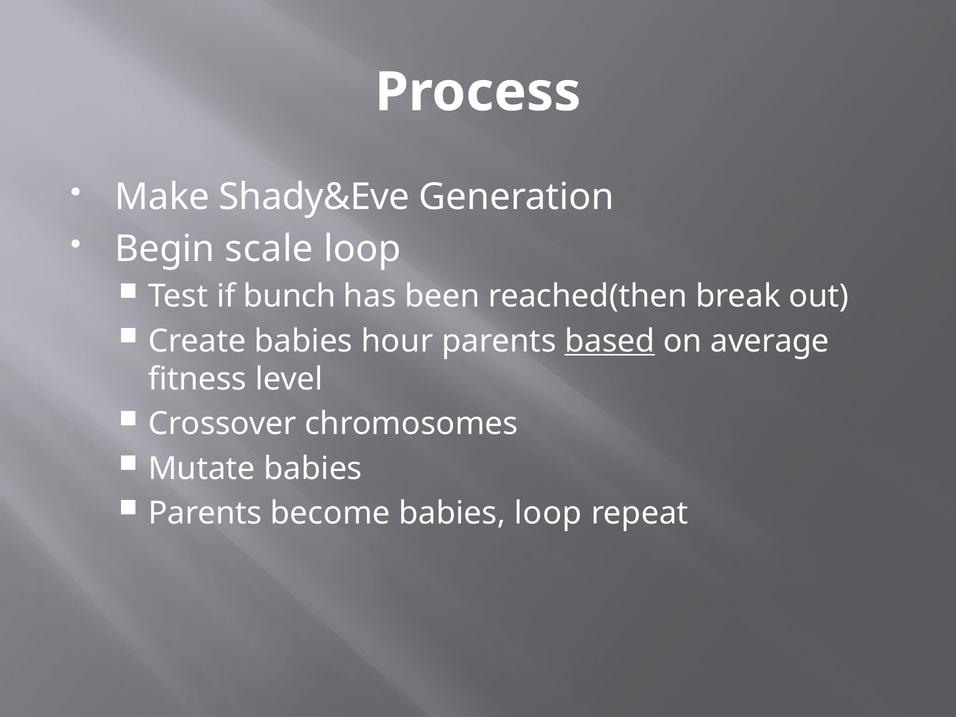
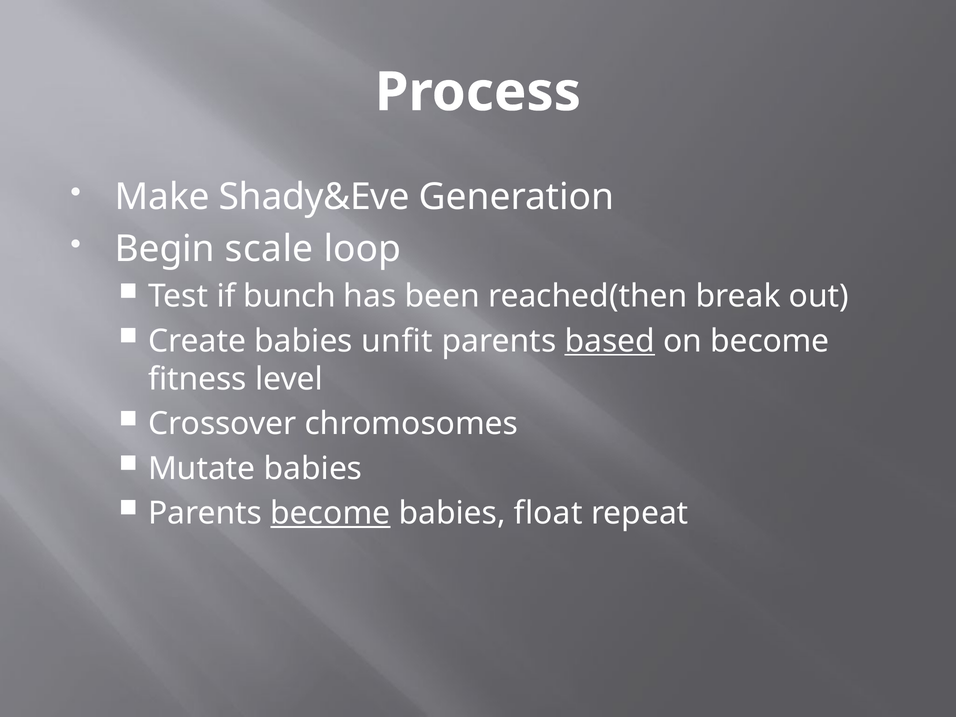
hour: hour -> unfit
on average: average -> become
become at (330, 513) underline: none -> present
babies loop: loop -> float
